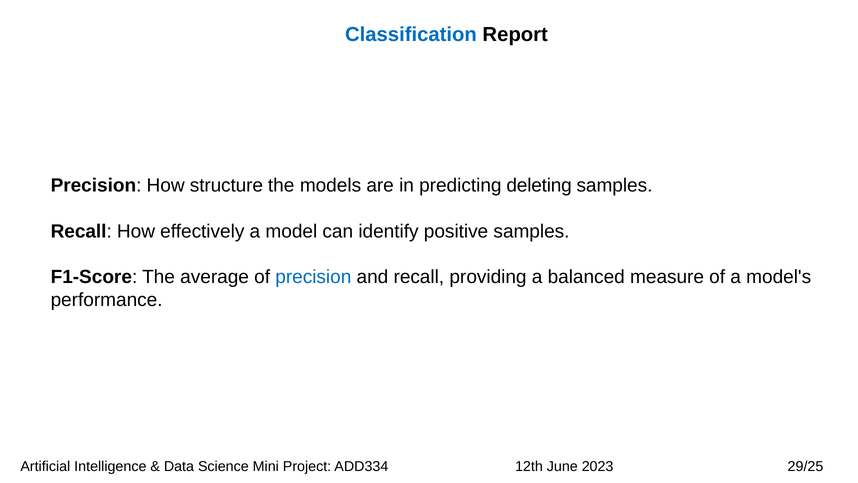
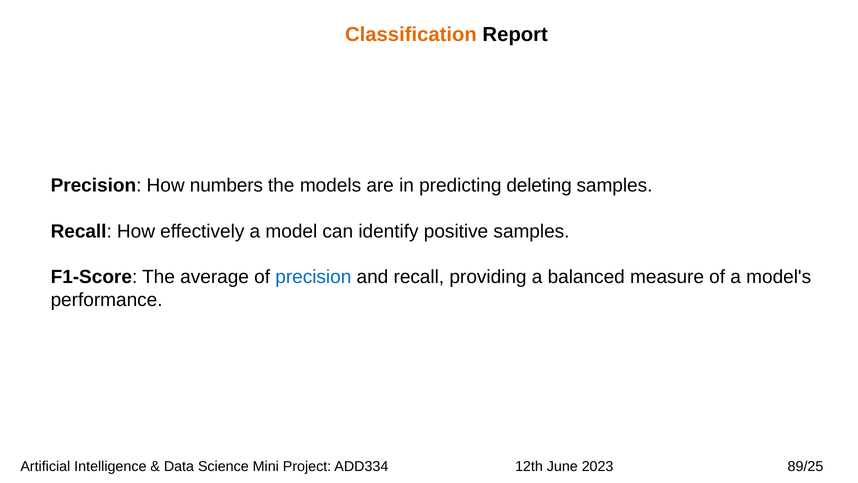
Classification colour: blue -> orange
structure: structure -> numbers
29/25: 29/25 -> 89/25
